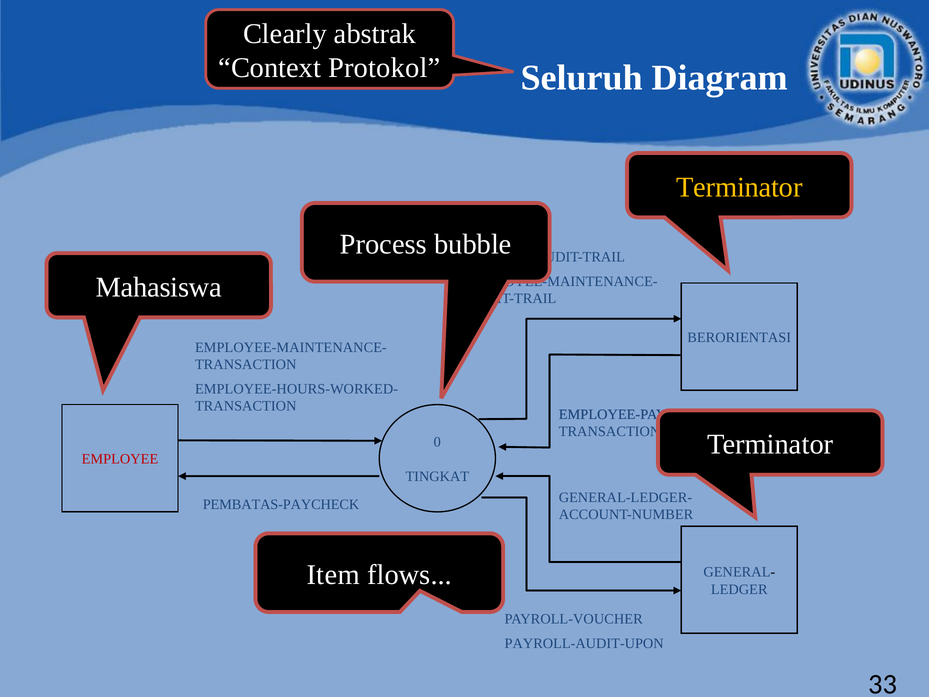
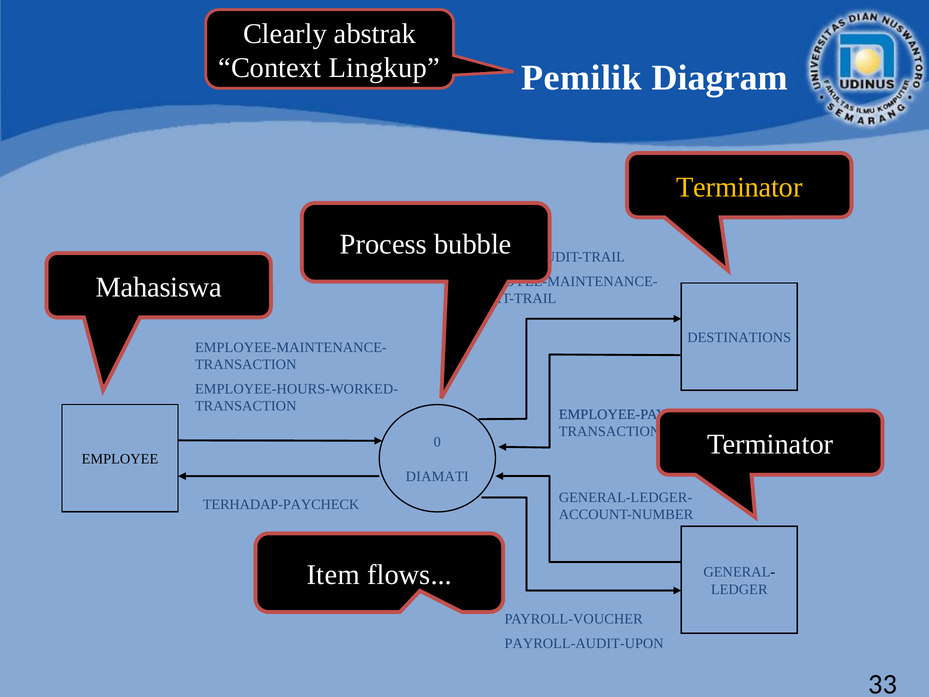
Protokol: Protokol -> Lingkup
Seluruh: Seluruh -> Pemilik
BERORIENTASI: BERORIENTASI -> DESTINATIONS
EMPLOYEE colour: red -> black
TINGKAT: TINGKAT -> DIAMATI
PEMBATAS-PAYCHECK: PEMBATAS-PAYCHECK -> TERHADAP-PAYCHECK
